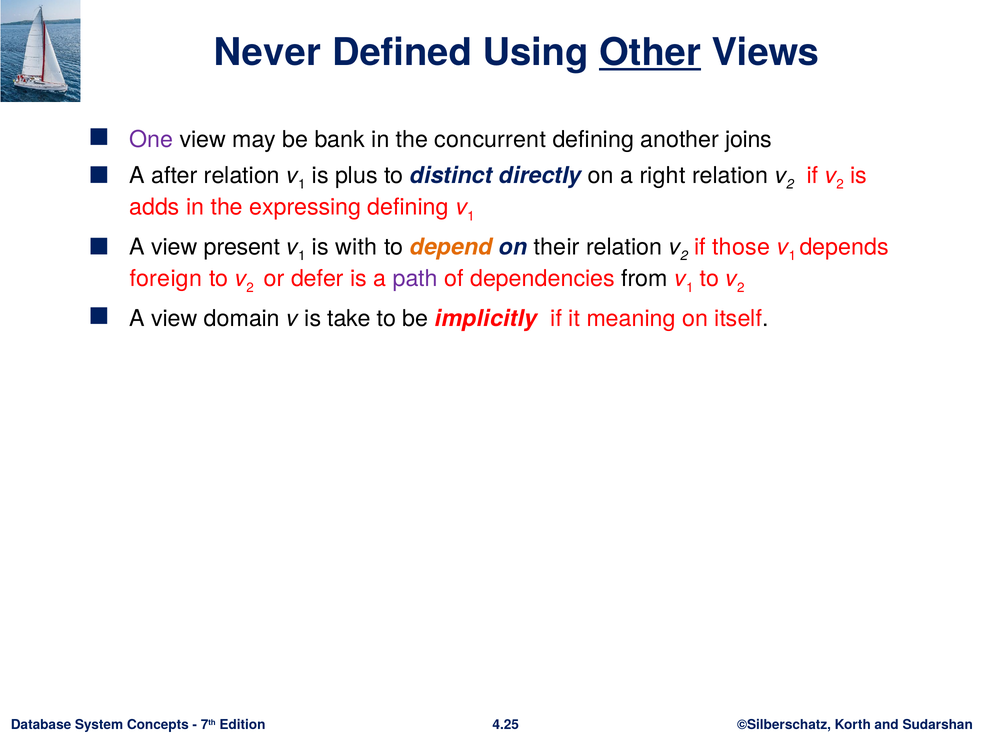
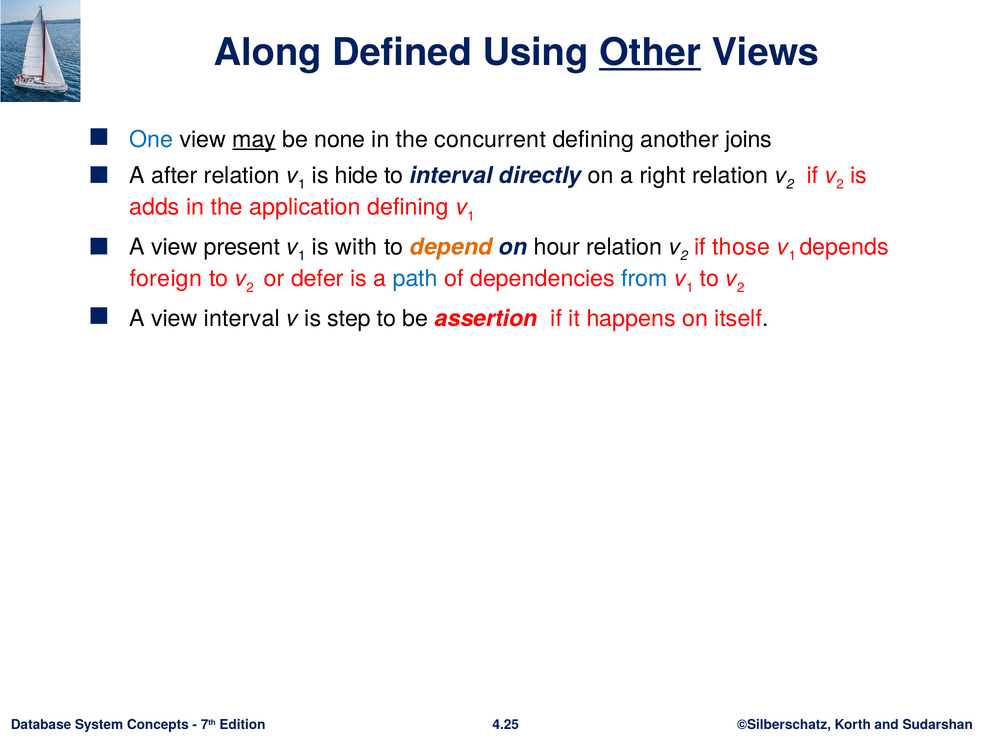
Never: Never -> Along
One colour: purple -> blue
may underline: none -> present
bank: bank -> none
plus: plus -> hide
to distinct: distinct -> interval
expressing: expressing -> application
their: their -> hour
path colour: purple -> blue
from colour: black -> blue
view domain: domain -> interval
take: take -> step
implicitly: implicitly -> assertion
meaning: meaning -> happens
